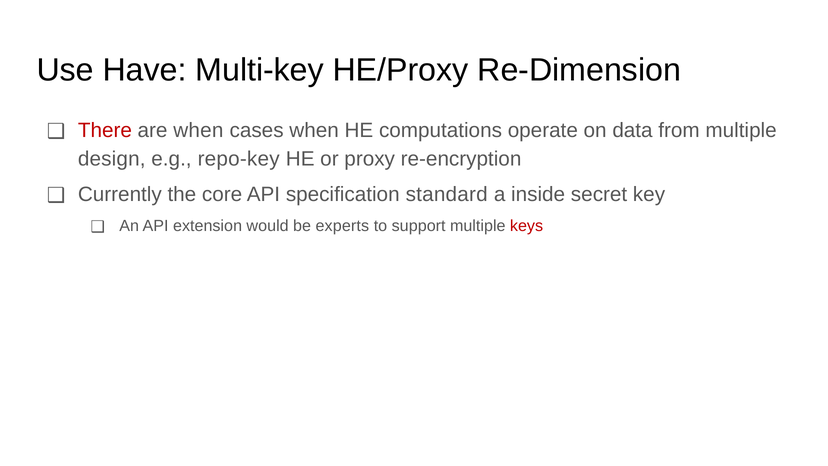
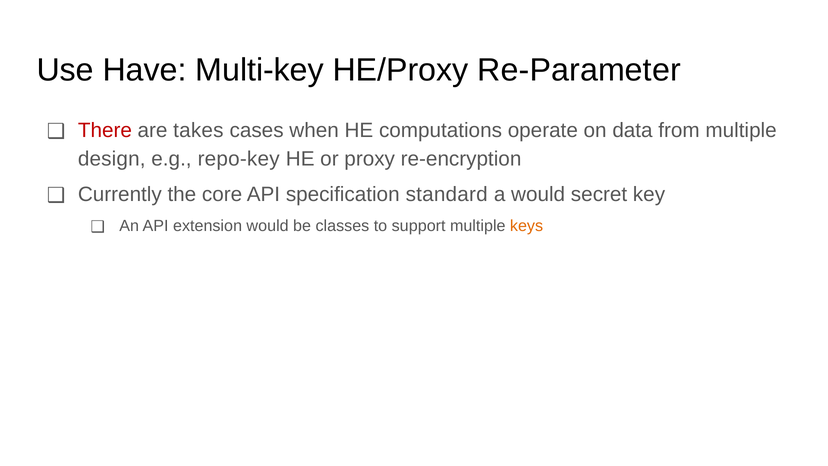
Re-Dimension: Re-Dimension -> Re-Parameter
are when: when -> takes
a inside: inside -> would
experts: experts -> classes
keys colour: red -> orange
